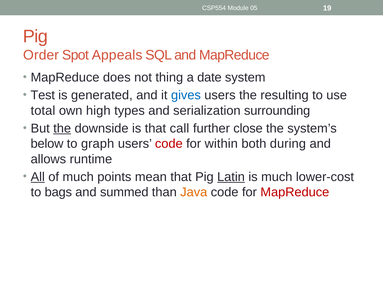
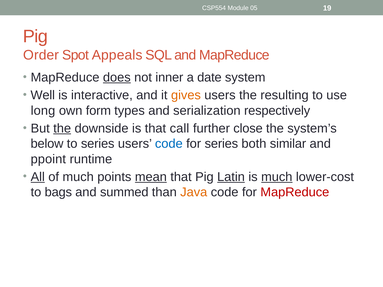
does underline: none -> present
thing: thing -> inner
Test: Test -> Well
generated: generated -> interactive
gives colour: blue -> orange
total: total -> long
high: high -> form
surrounding: surrounding -> respectively
to graph: graph -> series
code at (169, 144) colour: red -> blue
for within: within -> series
during: during -> similar
allows: allows -> ppoint
mean underline: none -> present
much at (277, 177) underline: none -> present
